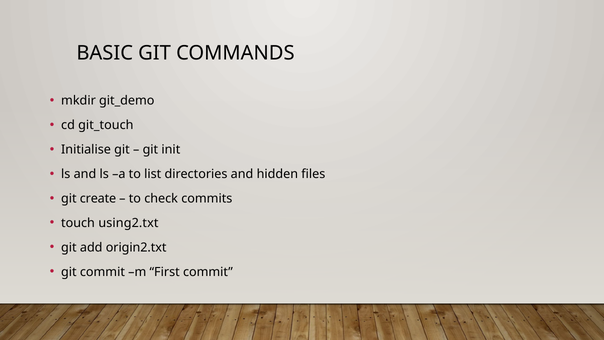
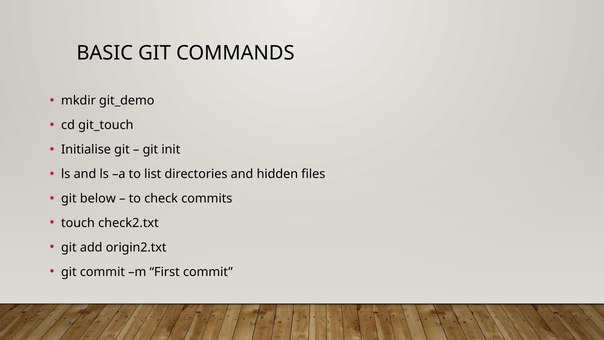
create: create -> below
using2.txt: using2.txt -> check2.txt
